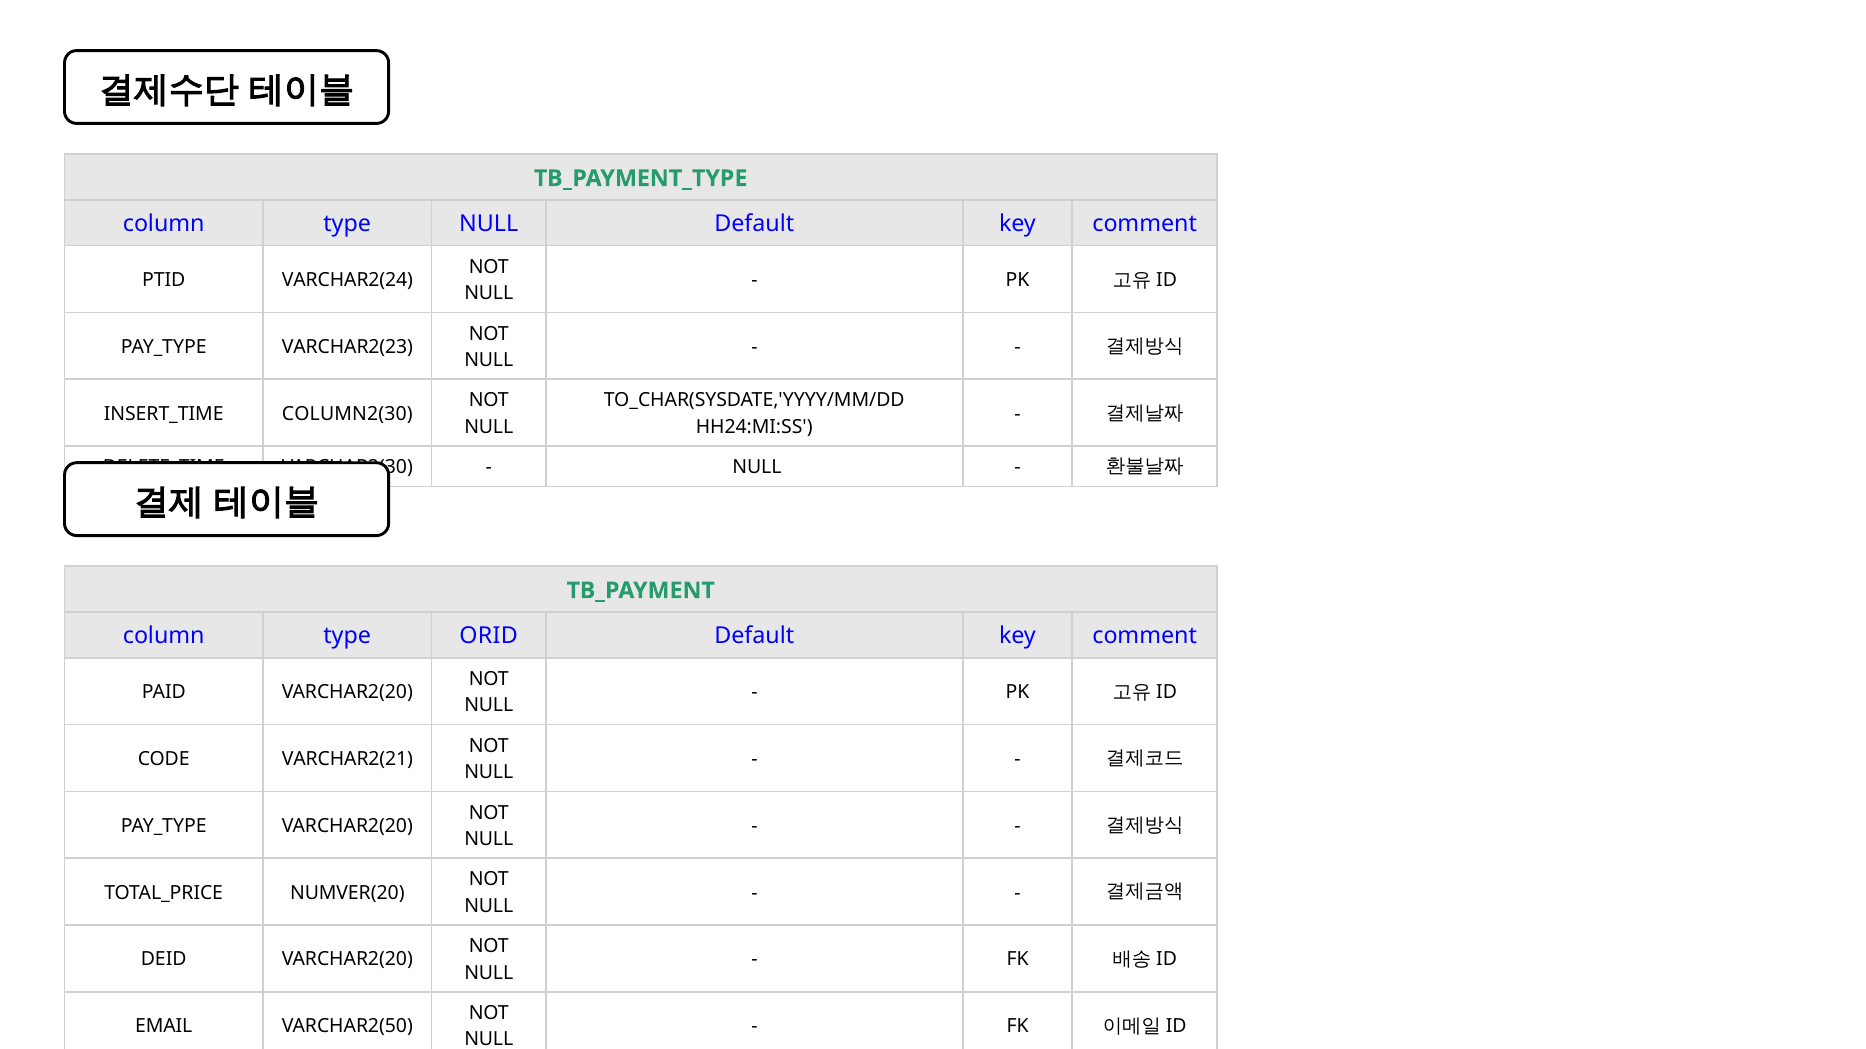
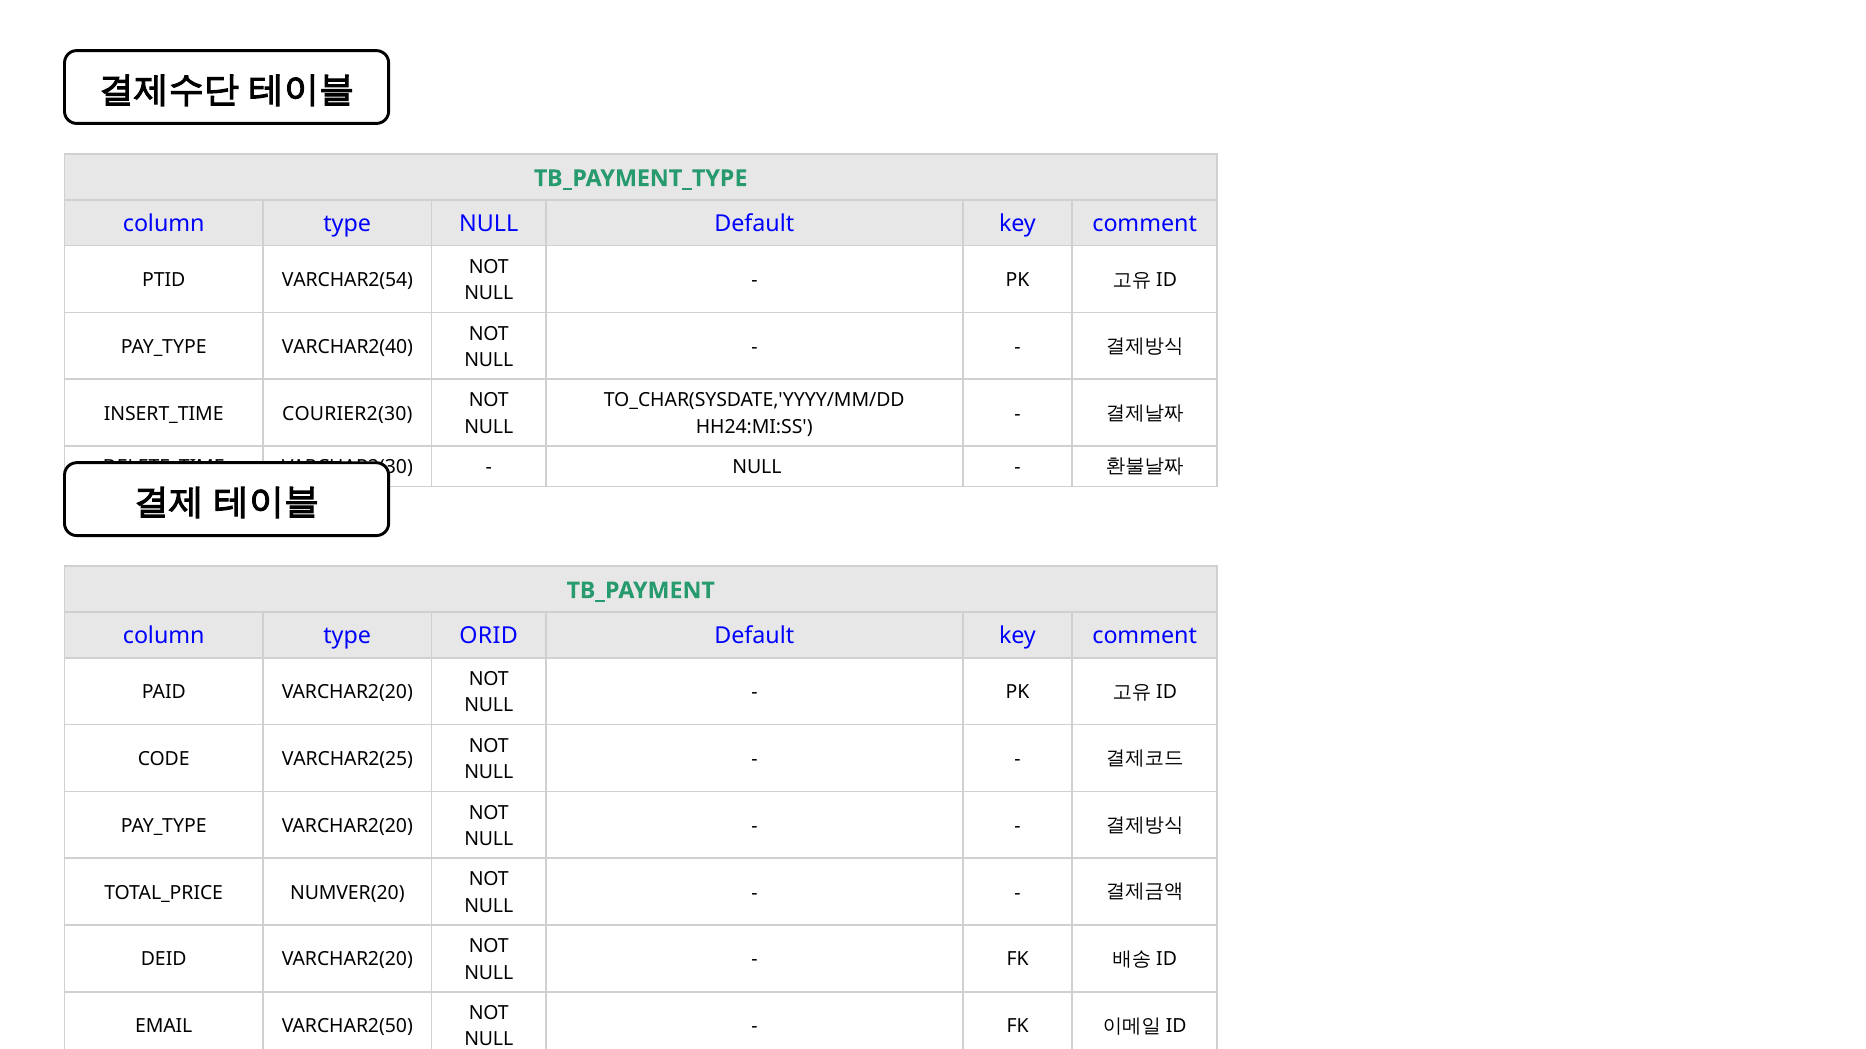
VARCHAR2(24: VARCHAR2(24 -> VARCHAR2(54
VARCHAR2(23: VARCHAR2(23 -> VARCHAR2(40
COLUMN2(30: COLUMN2(30 -> COURIER2(30
VARCHAR2(21: VARCHAR2(21 -> VARCHAR2(25
